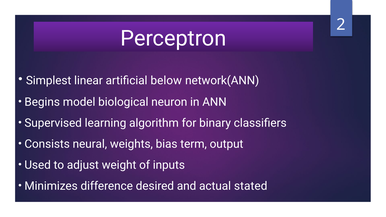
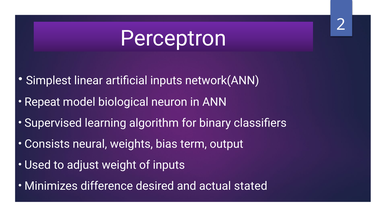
artificial below: below -> inputs
Begins: Begins -> Repeat
